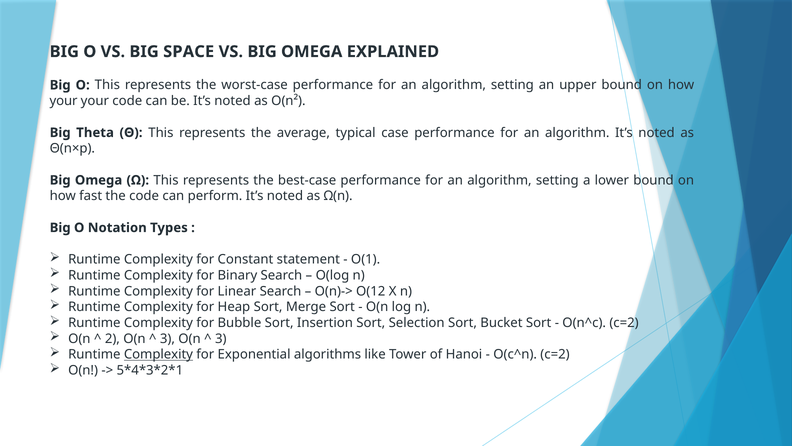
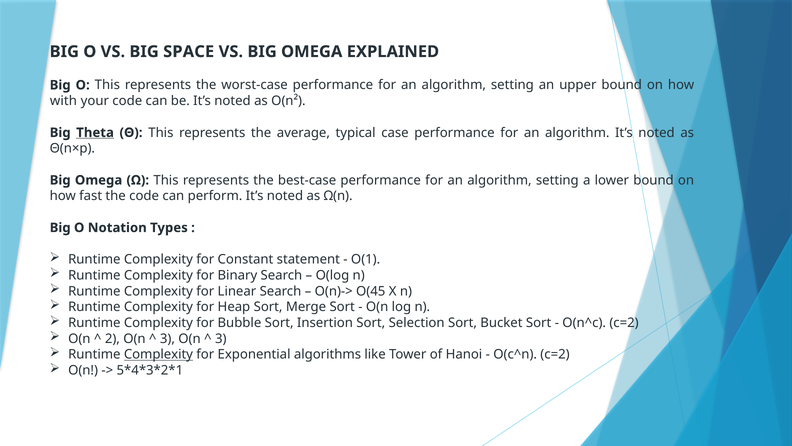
your at (64, 101): your -> with
Theta underline: none -> present
O(12: O(12 -> O(45
